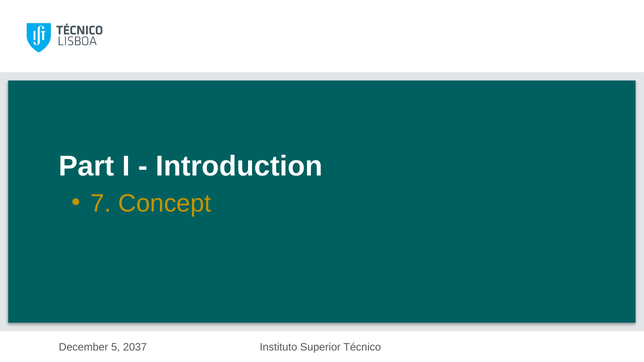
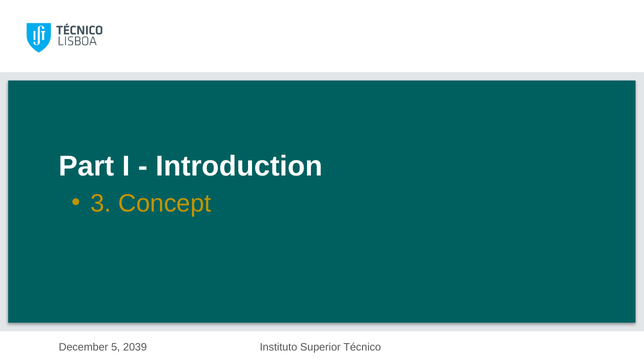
7: 7 -> 3
2037: 2037 -> 2039
